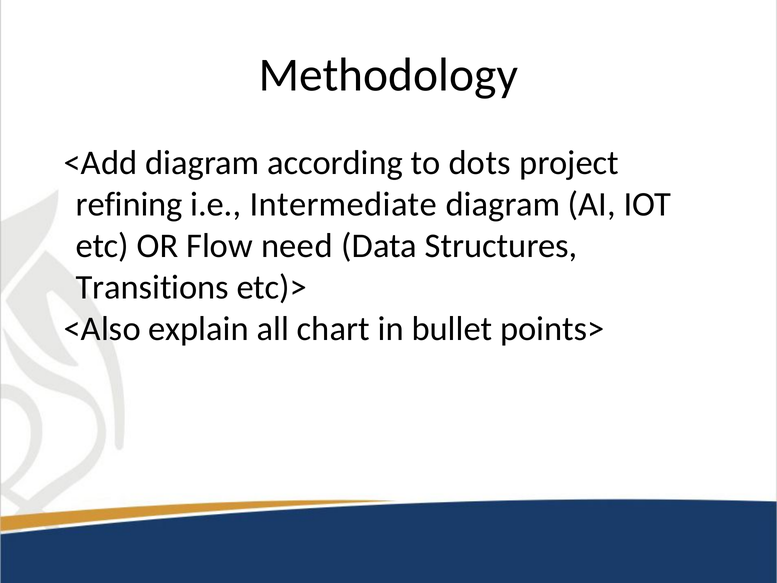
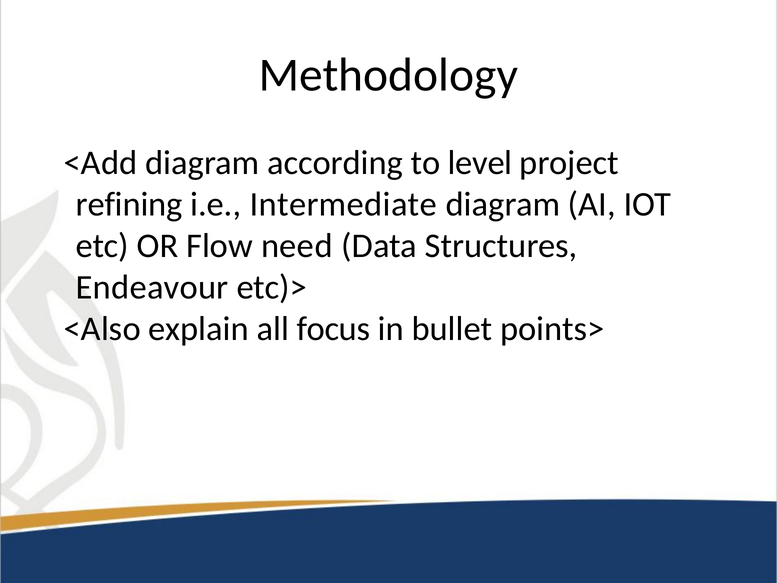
dots: dots -> level
Transitions: Transitions -> Endeavour
chart: chart -> focus
